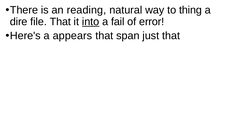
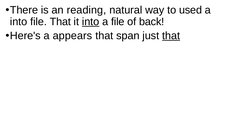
thing: thing -> used
dire at (19, 22): dire -> into
a fail: fail -> file
error: error -> back
that at (171, 36) underline: none -> present
